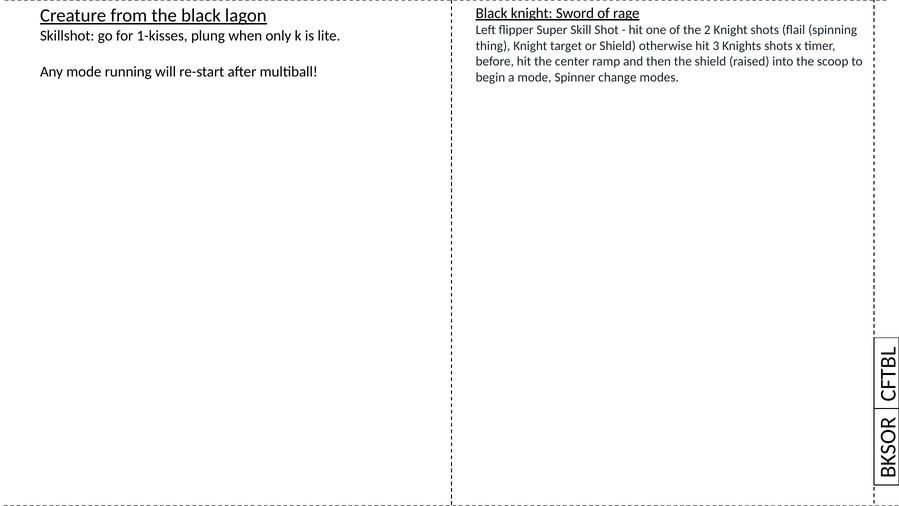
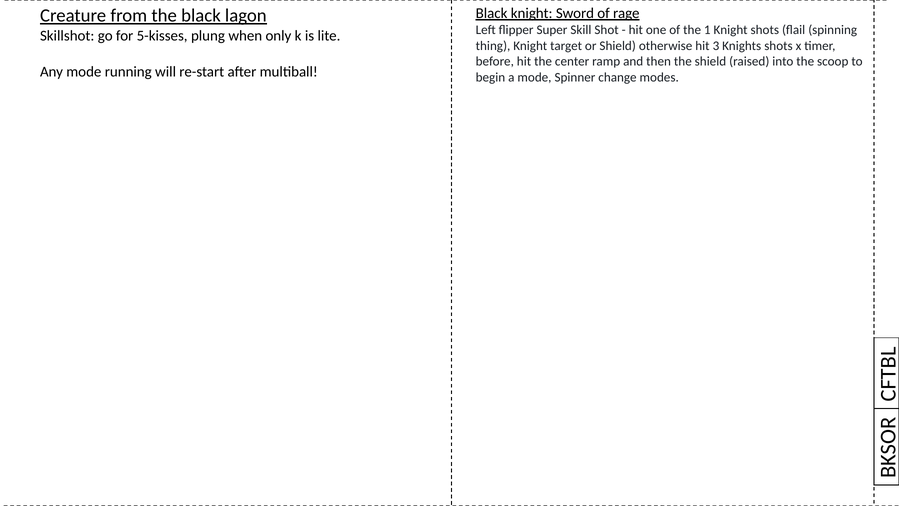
2: 2 -> 1
1-kisses: 1-kisses -> 5-kisses
